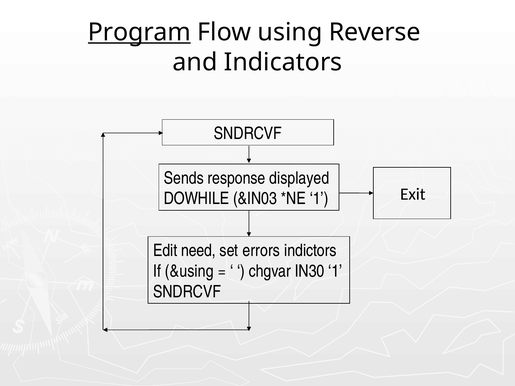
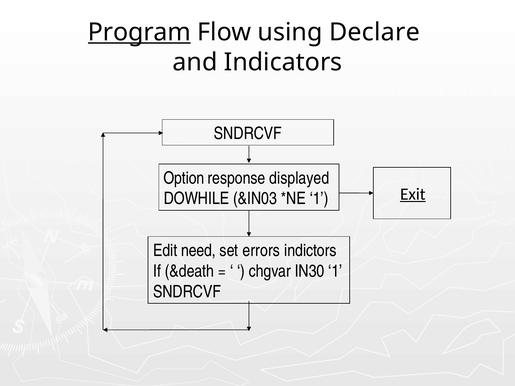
Reverse: Reverse -> Declare
Sends: Sends -> Option
Exit underline: none -> present
&using: &using -> &death
